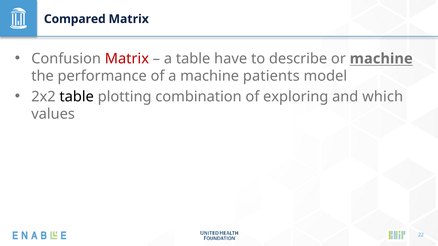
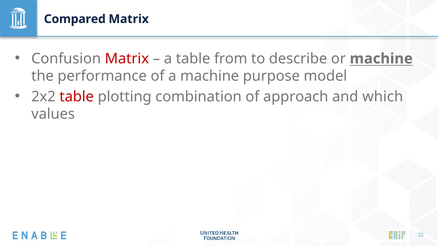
have: have -> from
patients: patients -> purpose
table at (77, 97) colour: black -> red
exploring: exploring -> approach
